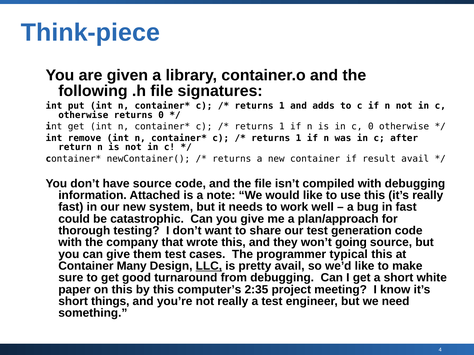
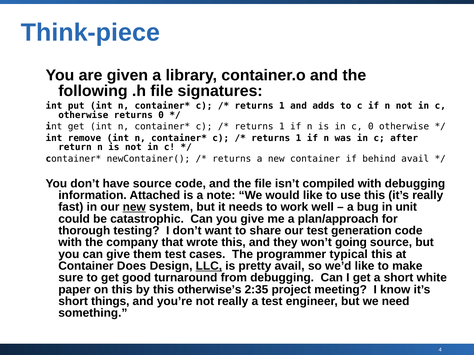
result: result -> behind
new at (134, 207) underline: none -> present
in fast: fast -> unit
Many: Many -> Does
computer’s: computer’s -> otherwise’s
